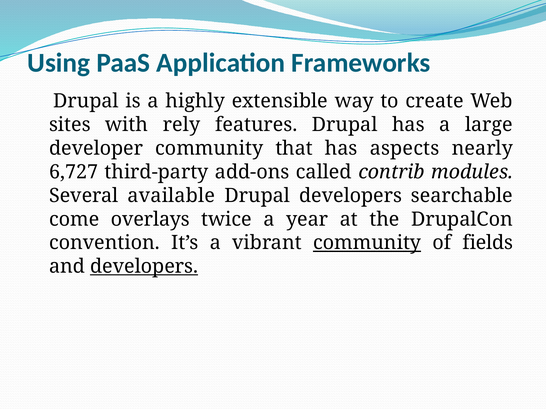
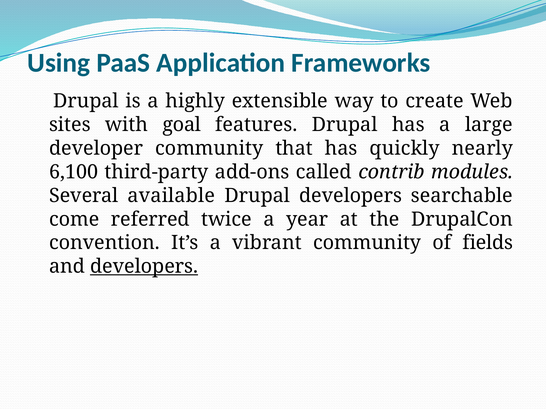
rely: rely -> goal
aspects: aspects -> quickly
6,727: 6,727 -> 6,100
overlays: overlays -> referred
community at (367, 243) underline: present -> none
